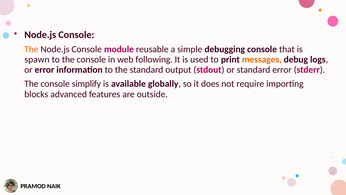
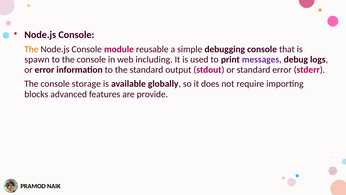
following: following -> including
messages colour: orange -> purple
simplify: simplify -> storage
outside: outside -> provide
